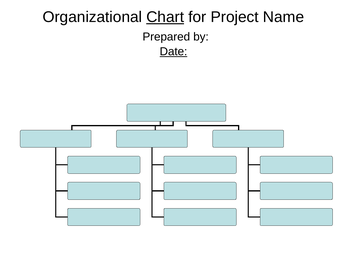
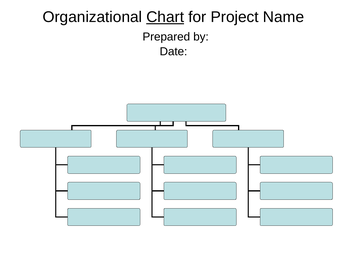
Date underline: present -> none
